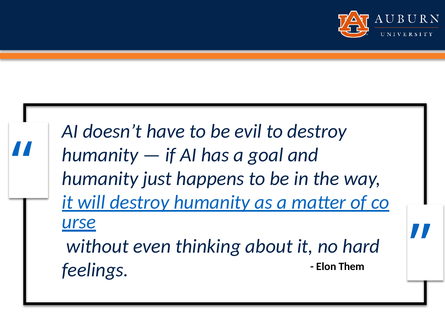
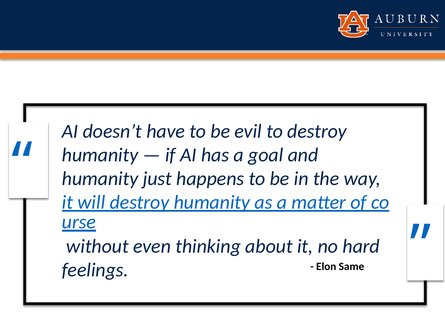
Them: Them -> Same
